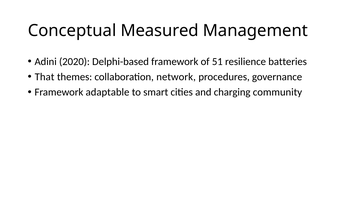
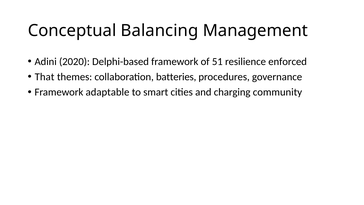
Measured: Measured -> Balancing
batteries: batteries -> enforced
network: network -> batteries
